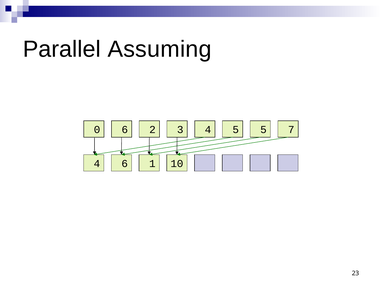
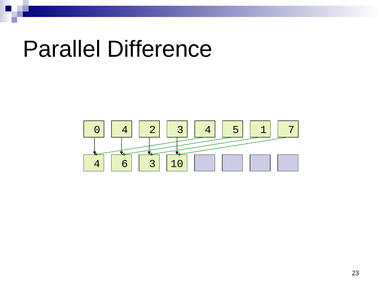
Assuming: Assuming -> Difference
0 6: 6 -> 4
4 5: 5 -> 1
6 1: 1 -> 3
